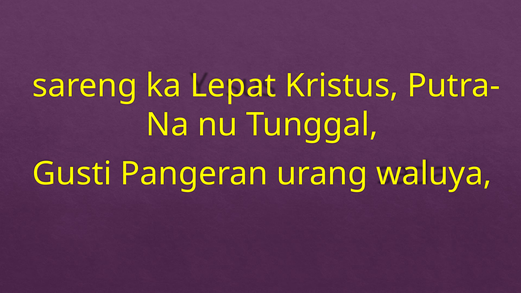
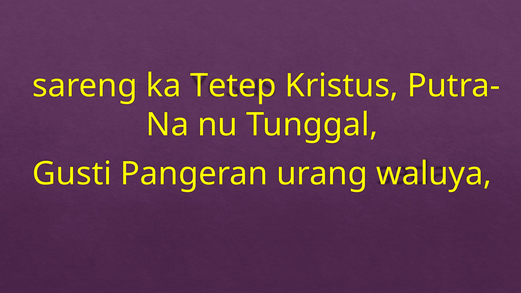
Lepat: Lepat -> Tetep
